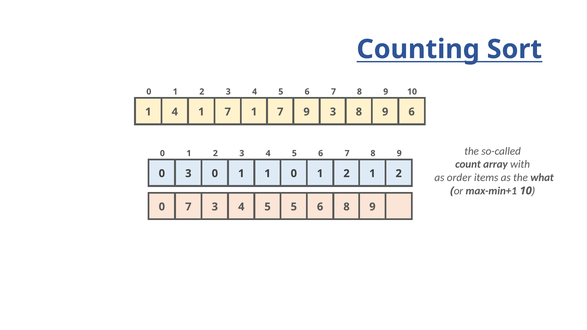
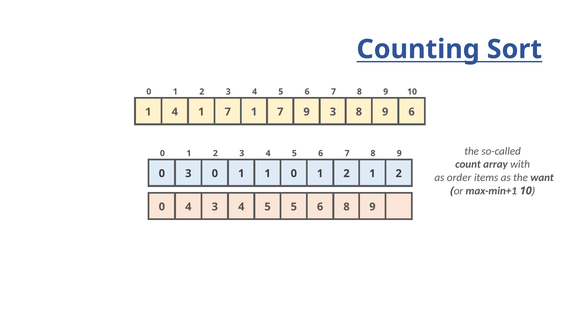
what: what -> want
0 7: 7 -> 4
